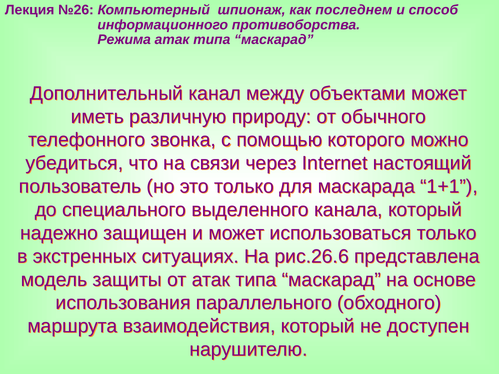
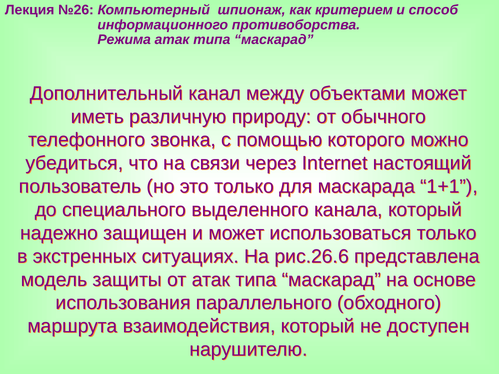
последнем: последнем -> критерием
